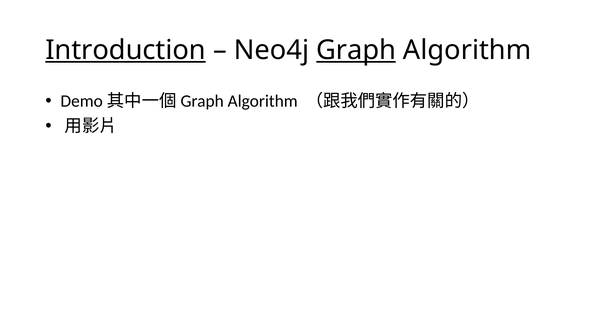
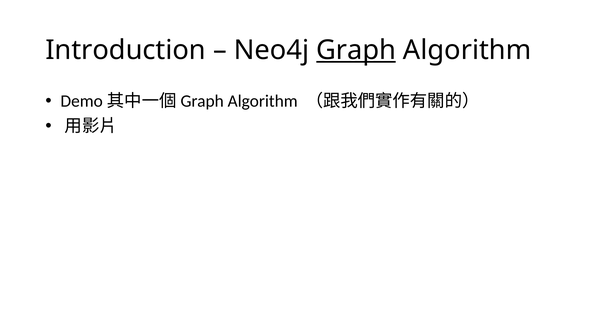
Introduction underline: present -> none
